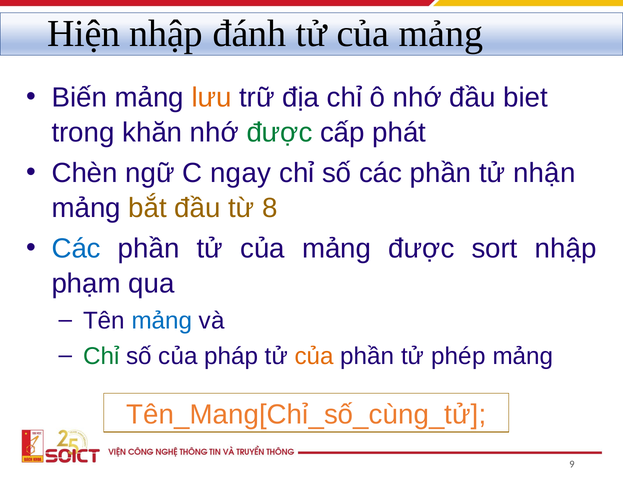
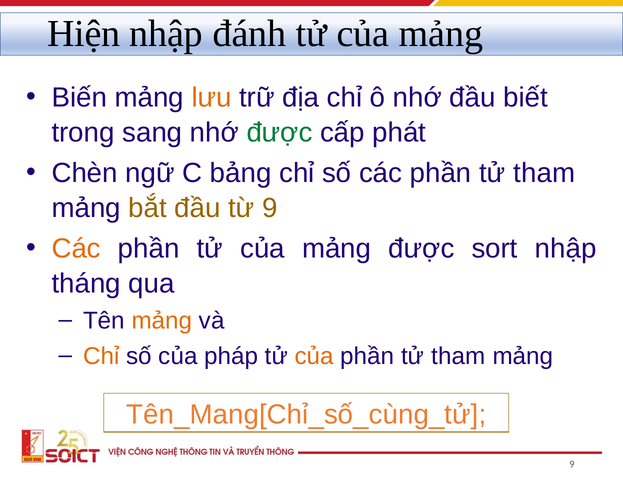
biet: biet -> biết
khăn: khăn -> sang
ngay: ngay -> bảng
các phần tử nhận: nhận -> tham
từ 8: 8 -> 9
Các at (76, 248) colour: blue -> orange
phạm: phạm -> tháng
mảng at (162, 320) colour: blue -> orange
Chỉ at (101, 356) colour: green -> orange
phép at (458, 356): phép -> tham
